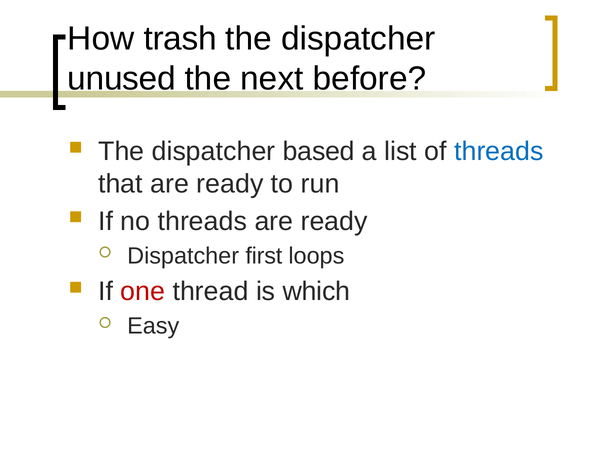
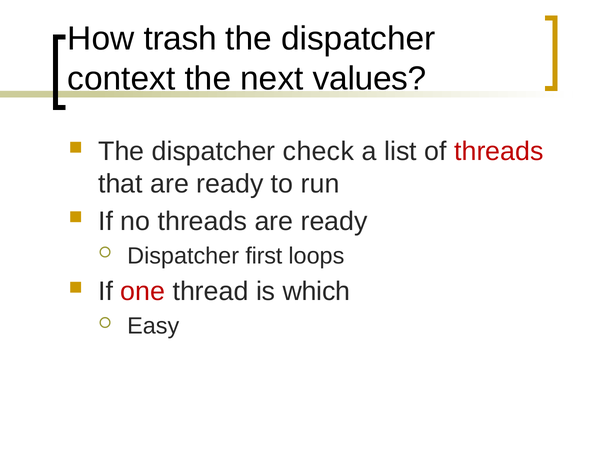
unused: unused -> context
before: before -> values
based: based -> check
threads at (499, 152) colour: blue -> red
